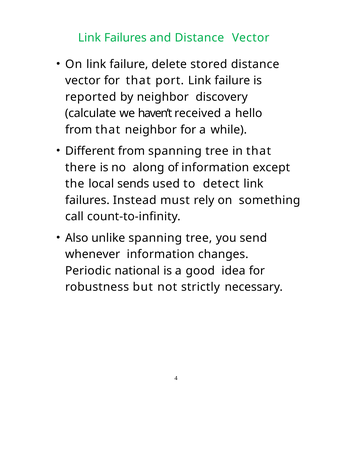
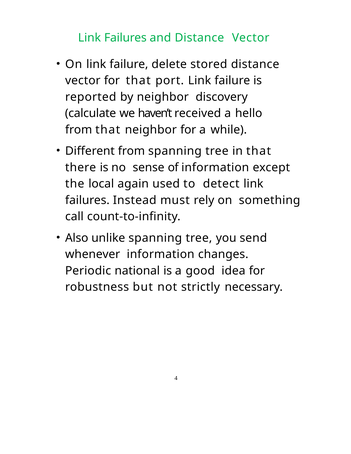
along: along -> sense
sends: sends -> again
